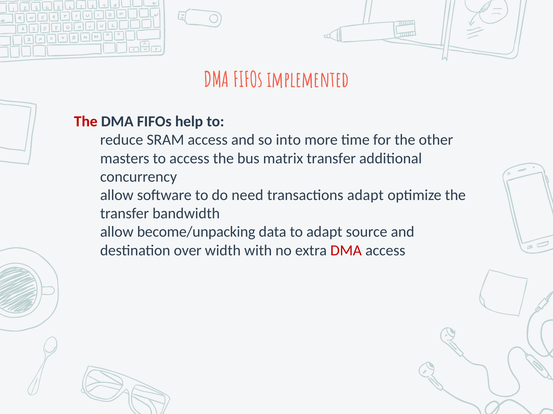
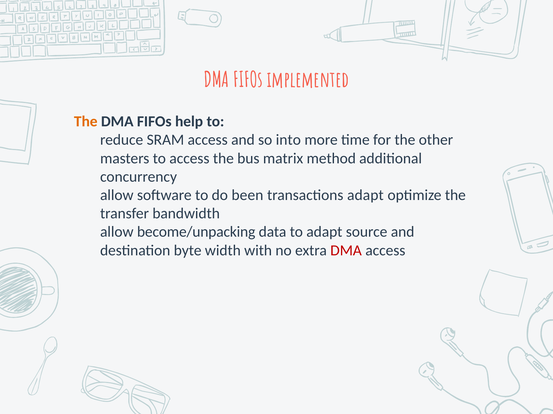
The at (86, 122) colour: red -> orange
matrix transfer: transfer -> method
need: need -> been
over: over -> byte
